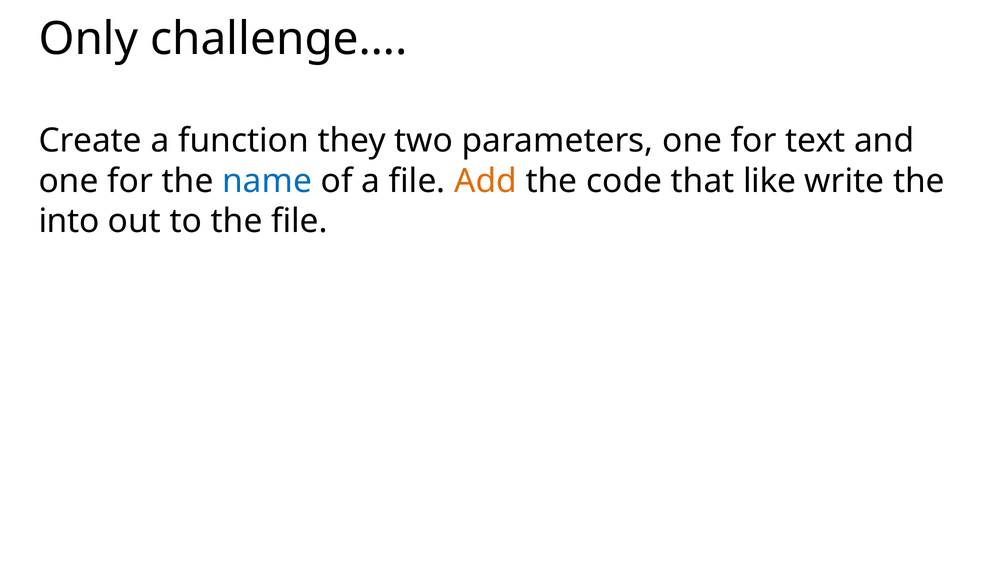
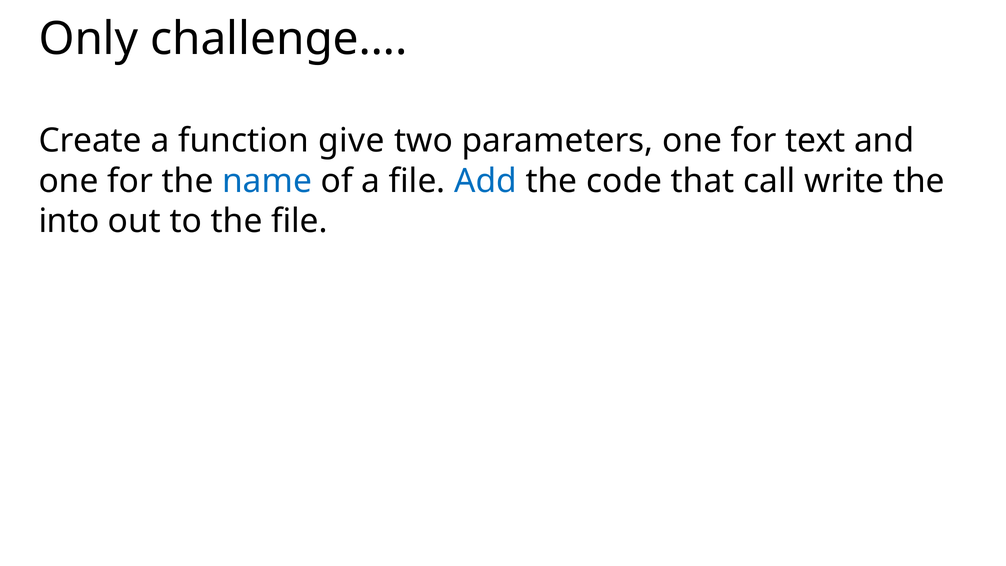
they: they -> give
Add colour: orange -> blue
like: like -> call
